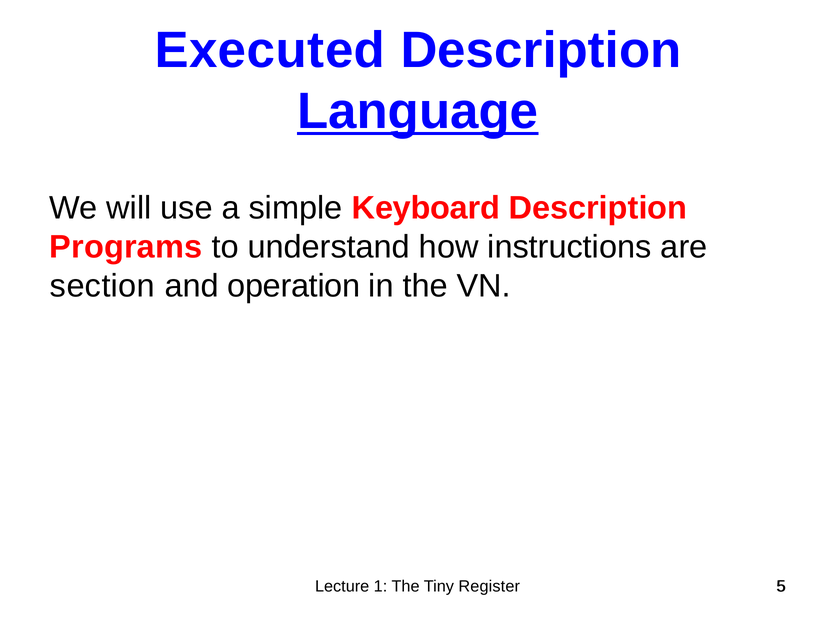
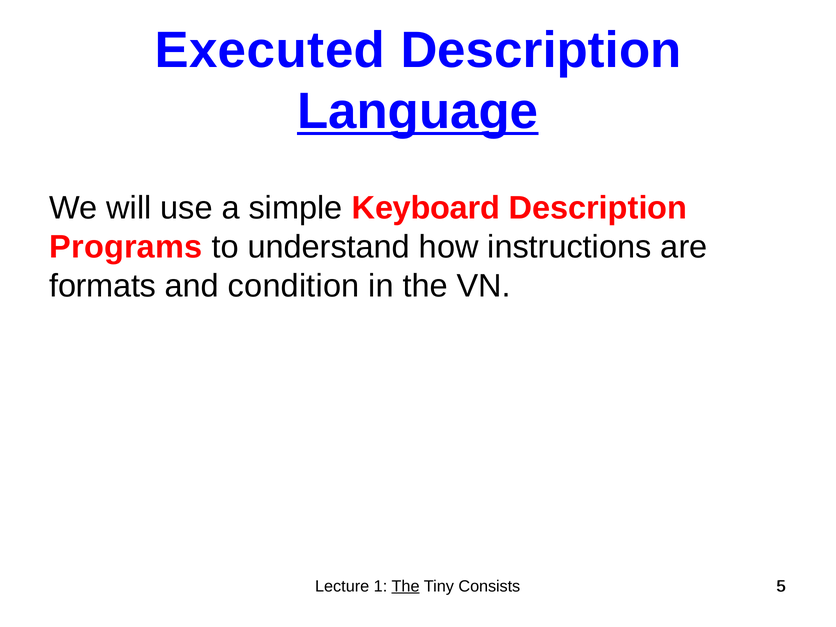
section: section -> formats
operation: operation -> condition
The at (406, 586) underline: none -> present
Register: Register -> Consists
